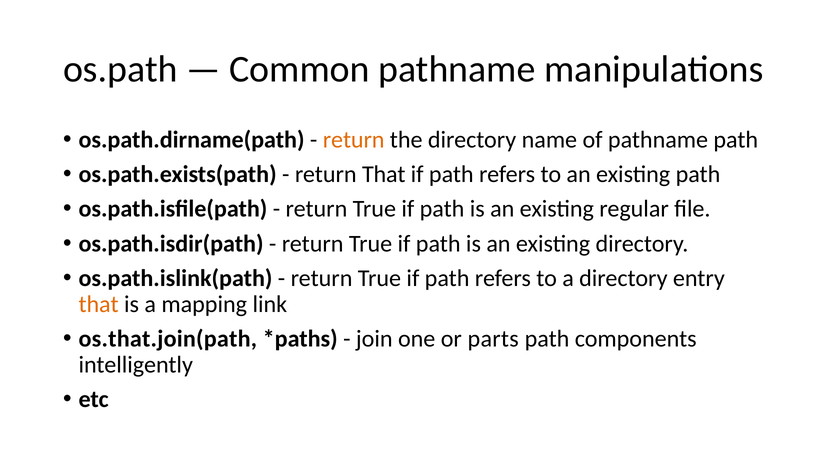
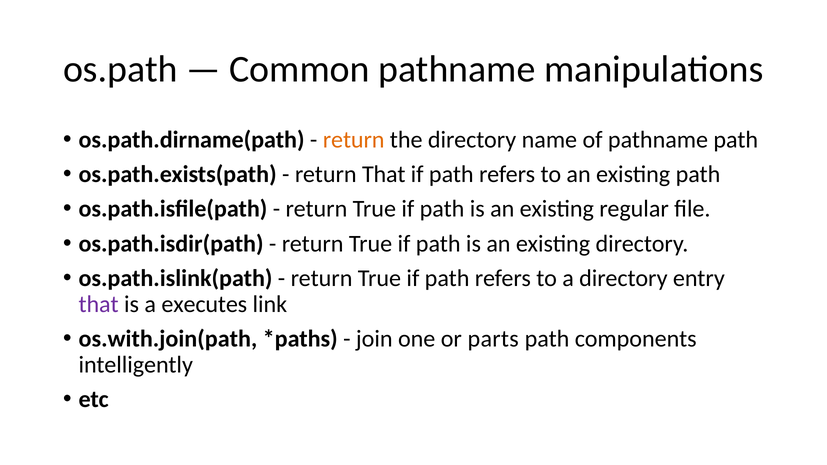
that at (99, 304) colour: orange -> purple
mapping: mapping -> executes
os.that.join(path: os.that.join(path -> os.with.join(path
